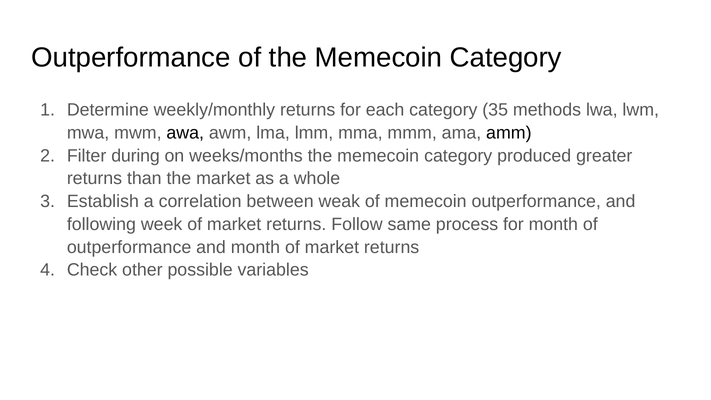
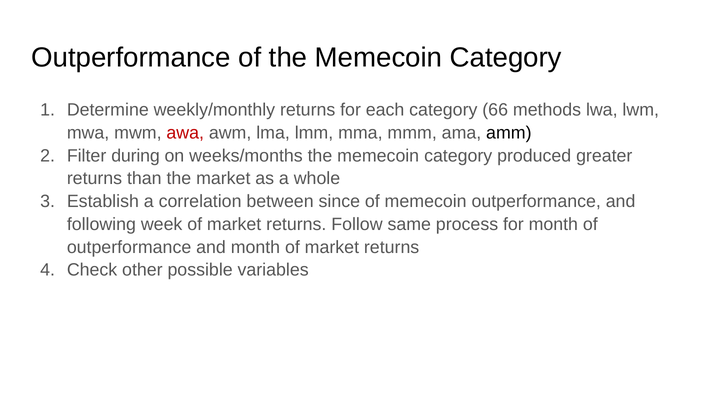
35: 35 -> 66
awa colour: black -> red
weak: weak -> since
